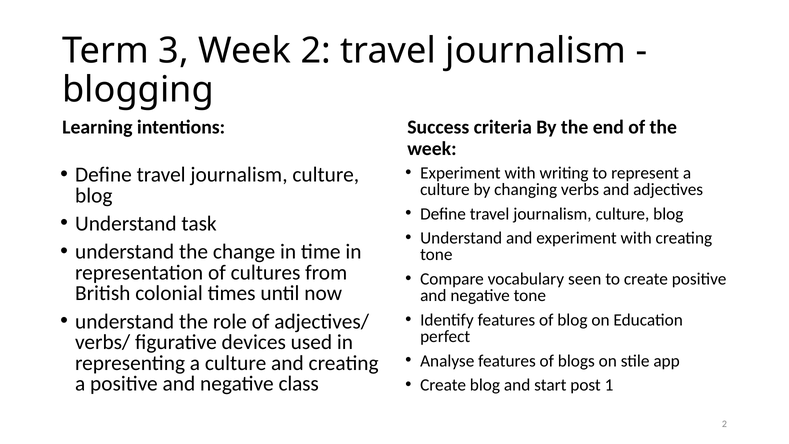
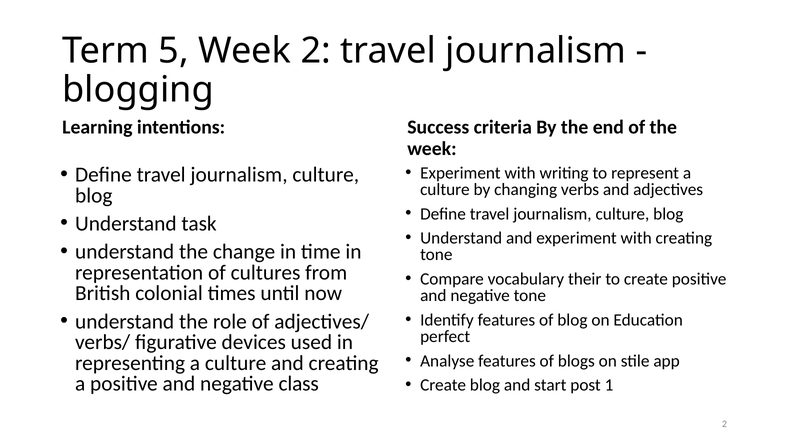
3: 3 -> 5
seen: seen -> their
